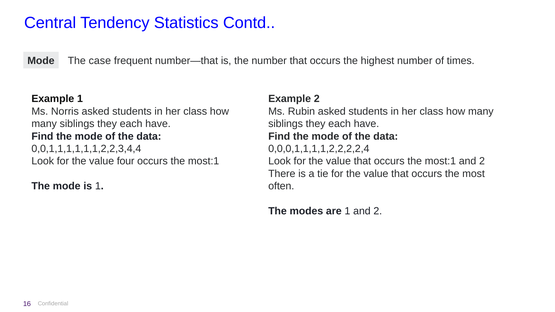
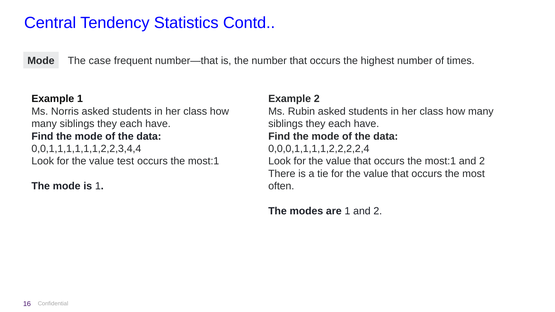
four: four -> test
